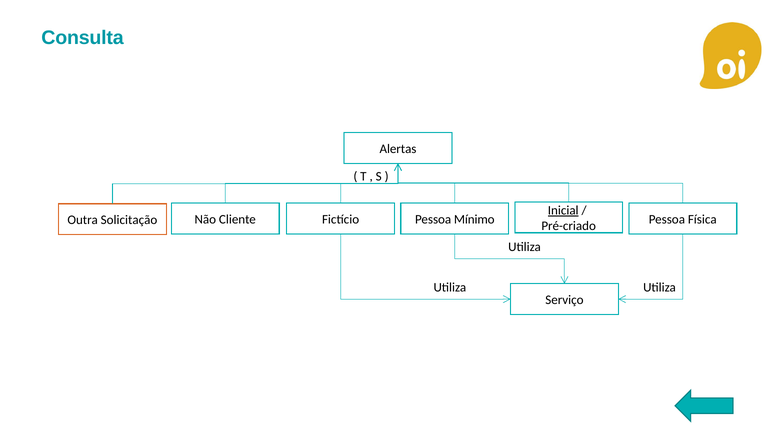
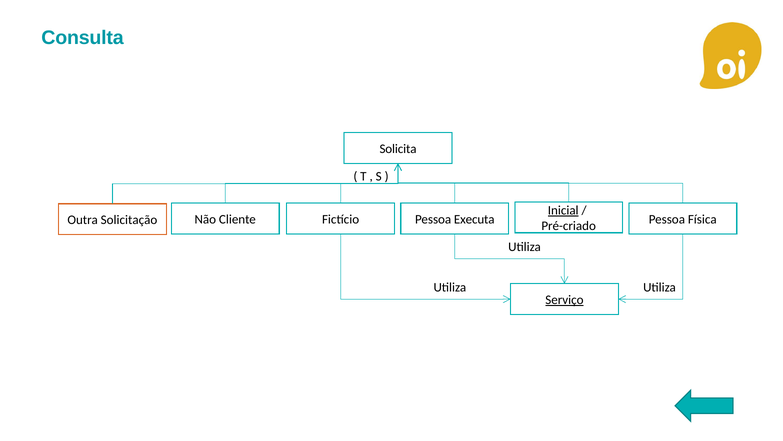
Alertas: Alertas -> Solicita
Mínimo: Mínimo -> Executa
Serviço underline: none -> present
